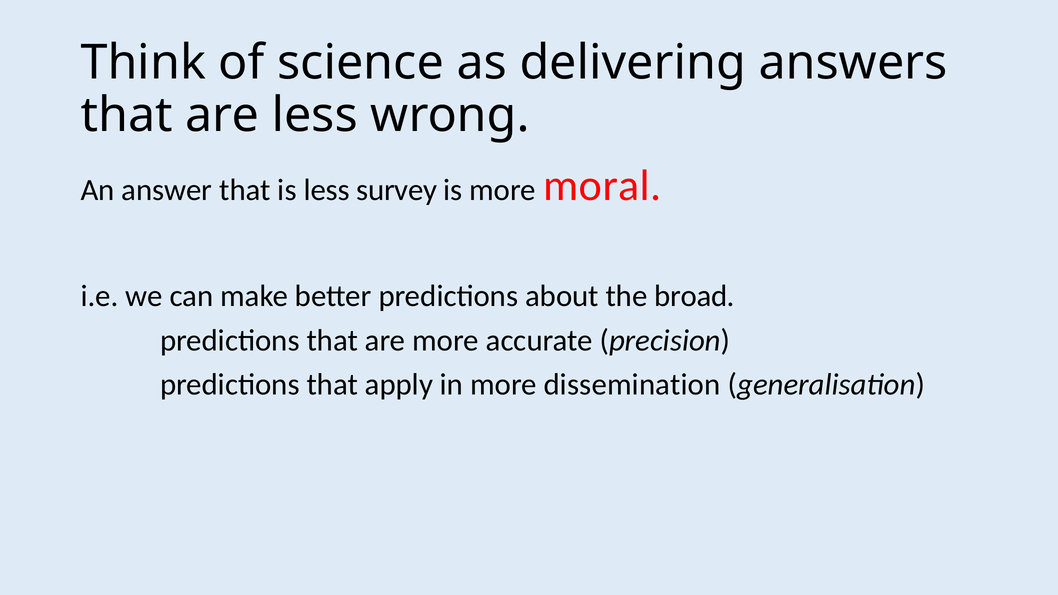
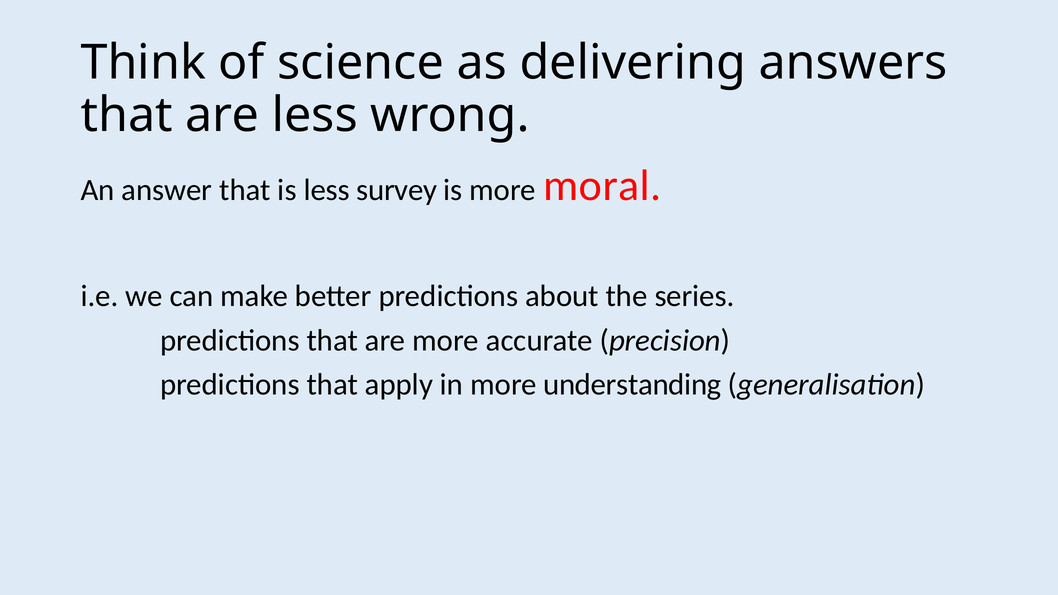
broad: broad -> series
dissemination: dissemination -> understanding
